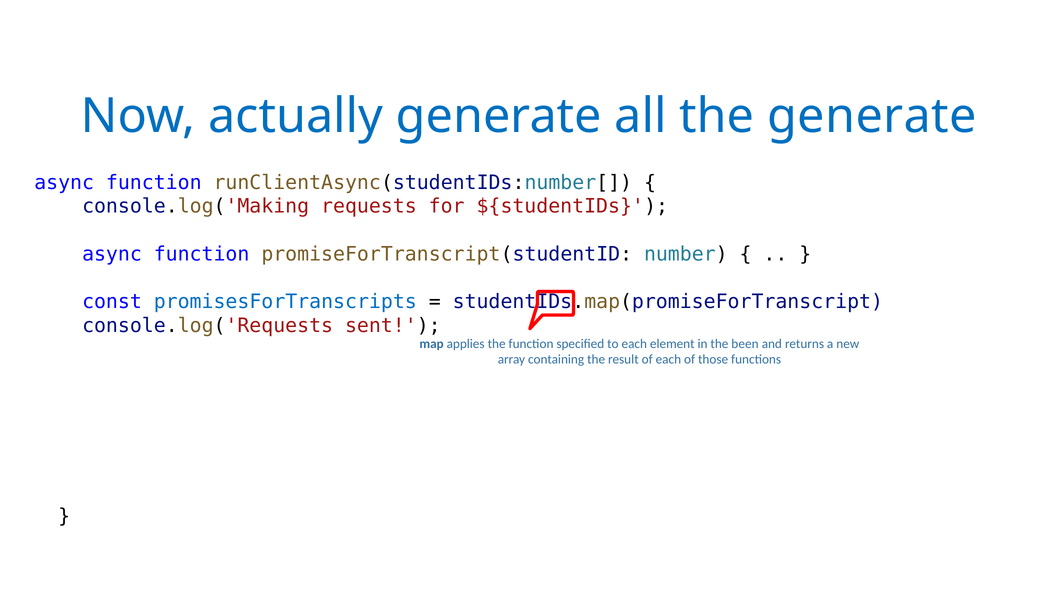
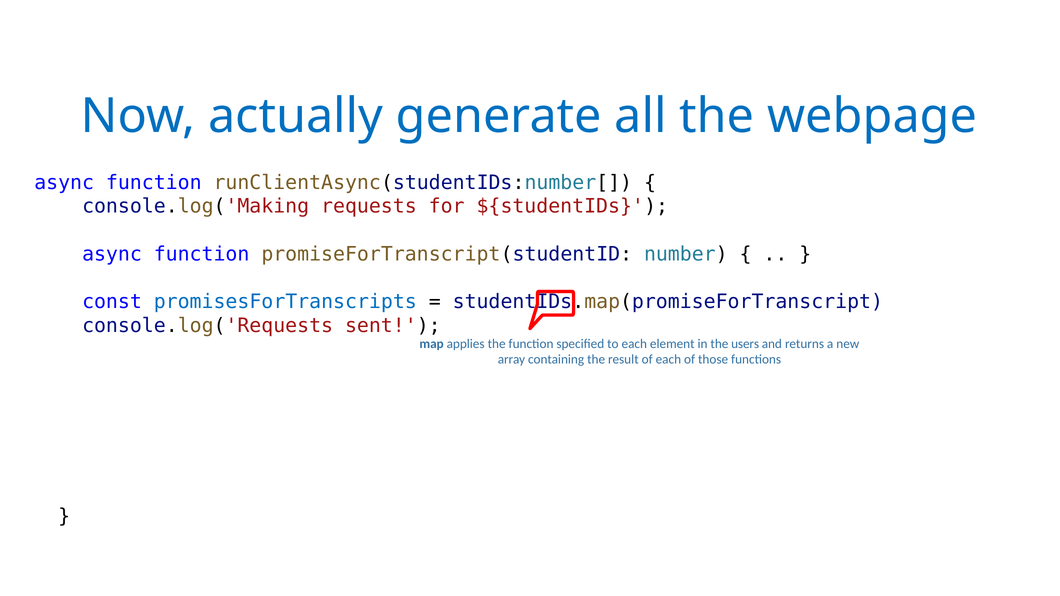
the generate: generate -> webpage
been: been -> users
